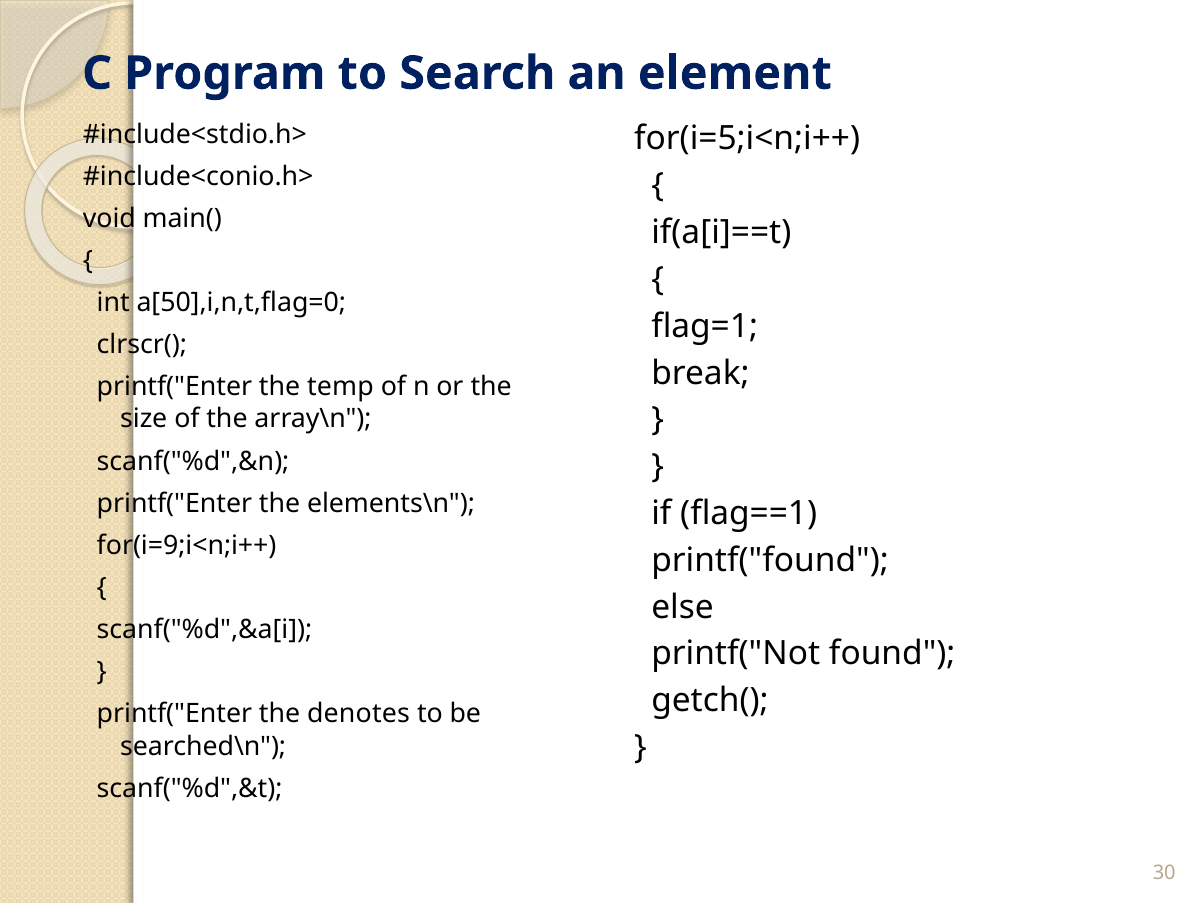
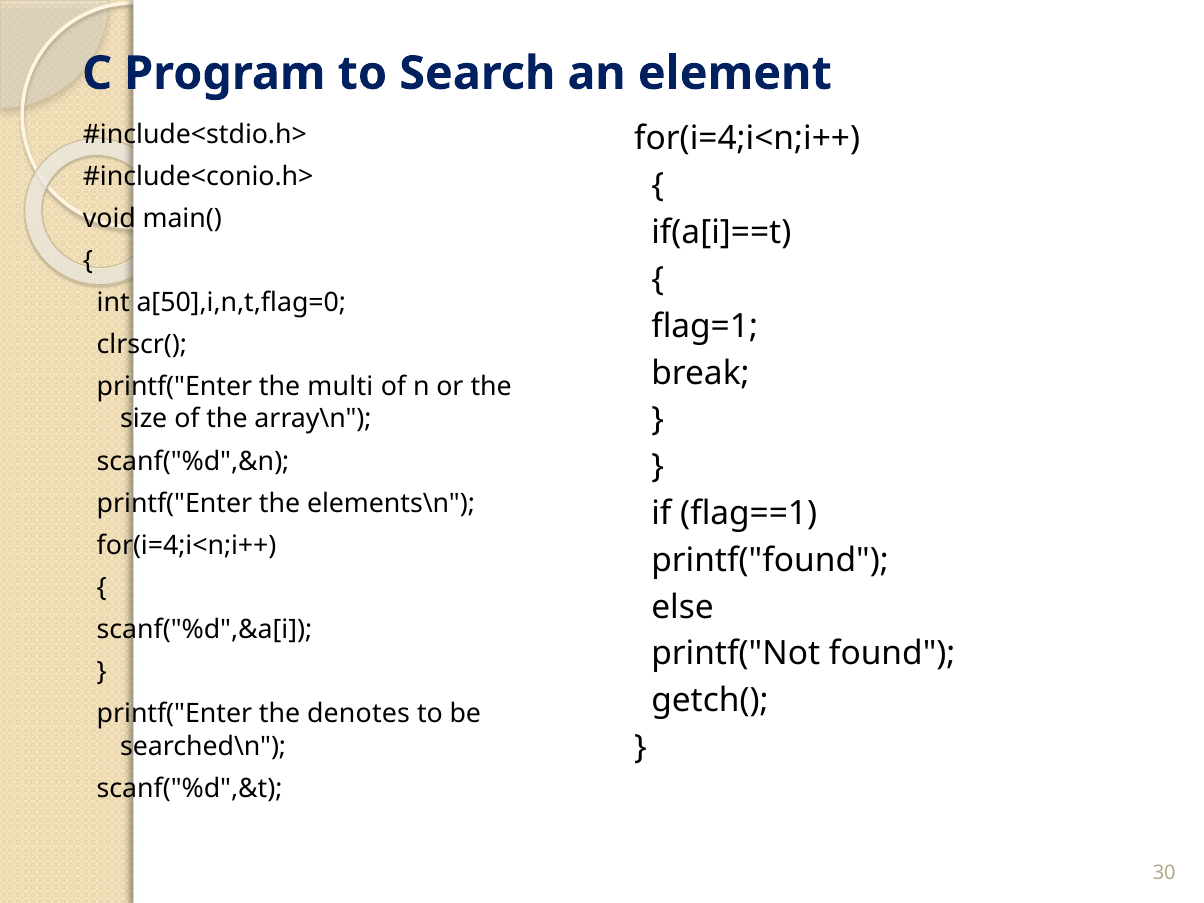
for(i=5;i<n;i++ at (747, 139): for(i=5;i<n;i++ -> for(i=4;i<n;i++
temp: temp -> multi
for(i=9;i<n;i++ at (187, 546): for(i=9;i<n;i++ -> for(i=4;i<n;i++
